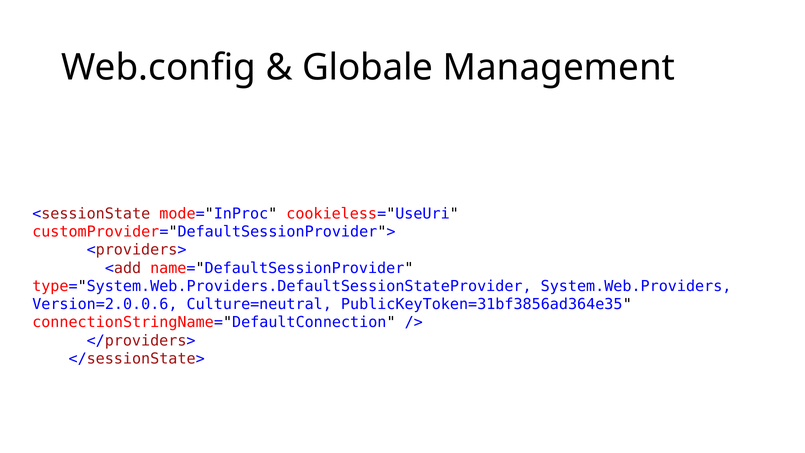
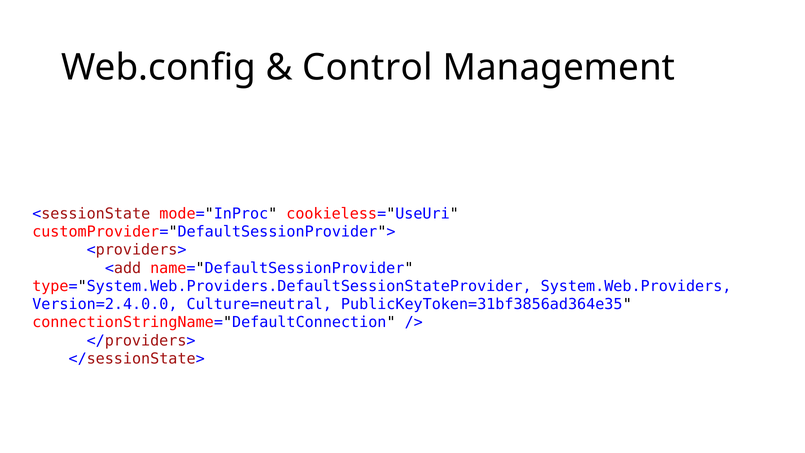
Globale: Globale -> Control
Version=2.0.0.6: Version=2.0.0.6 -> Version=2.4.0.0
